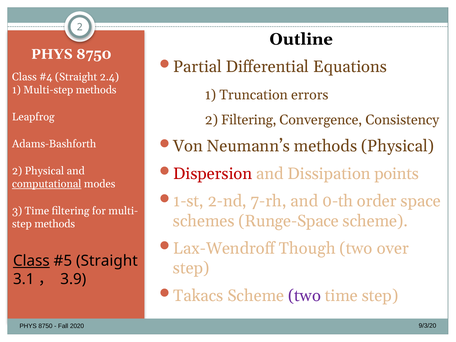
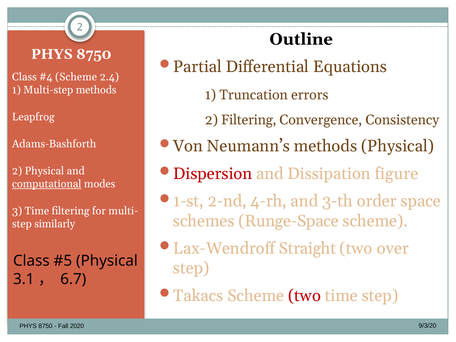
Straight at (76, 77): Straight -> Scheme
points: points -> figure
7-rh: 7-rh -> 4-rh
0-th: 0-th -> 3-th
step methods: methods -> similarly
Though: Though -> Straight
Class at (31, 261) underline: present -> none
Straight at (107, 261): Straight -> Physical
3.9: 3.9 -> 6.7
two at (305, 296) colour: purple -> red
